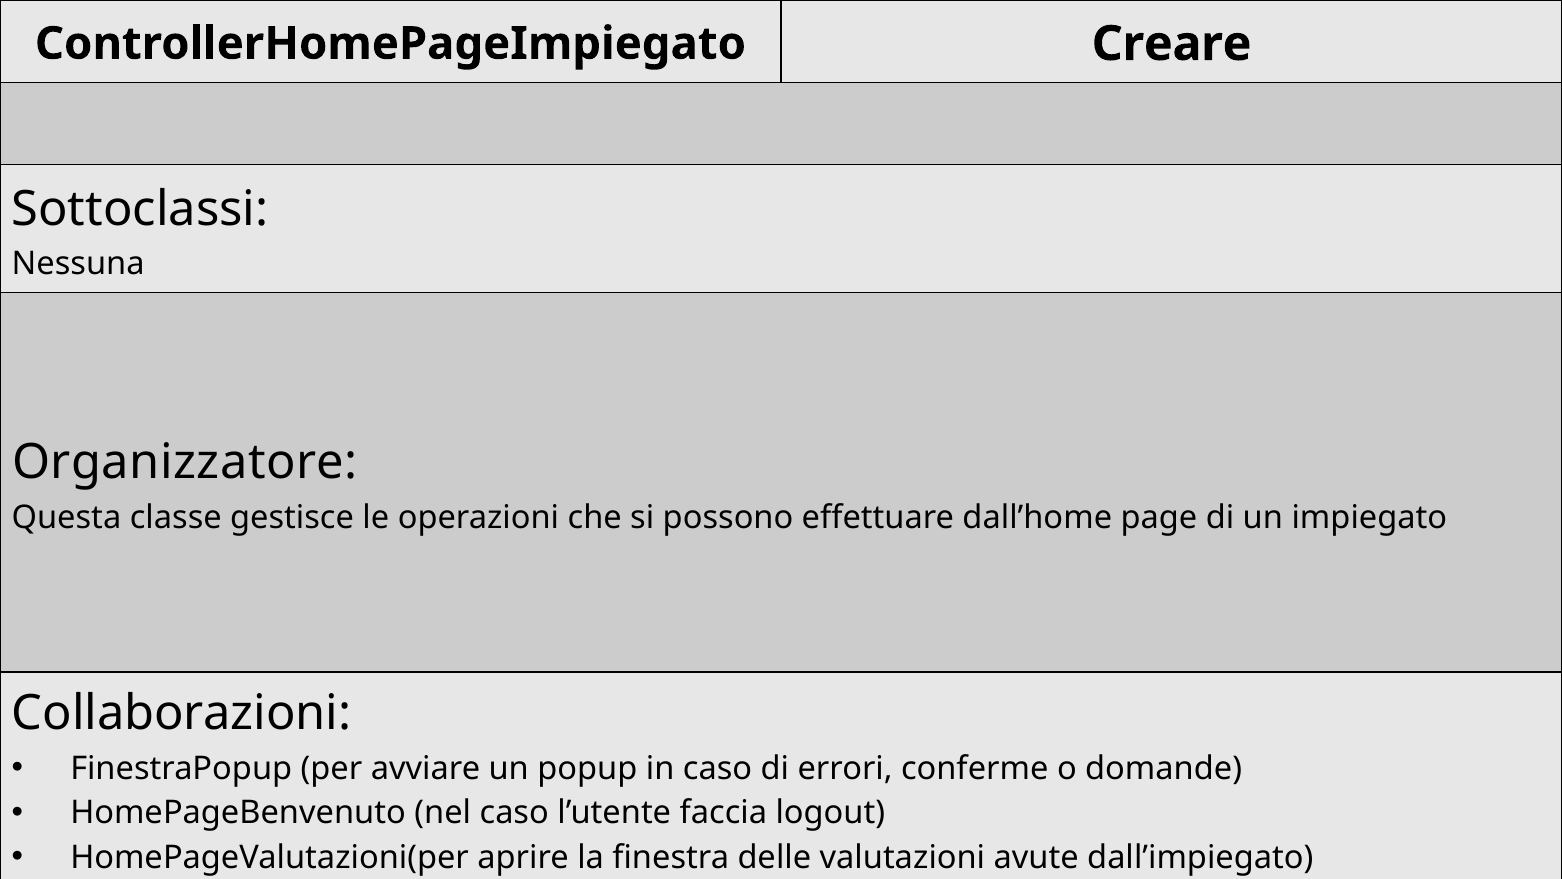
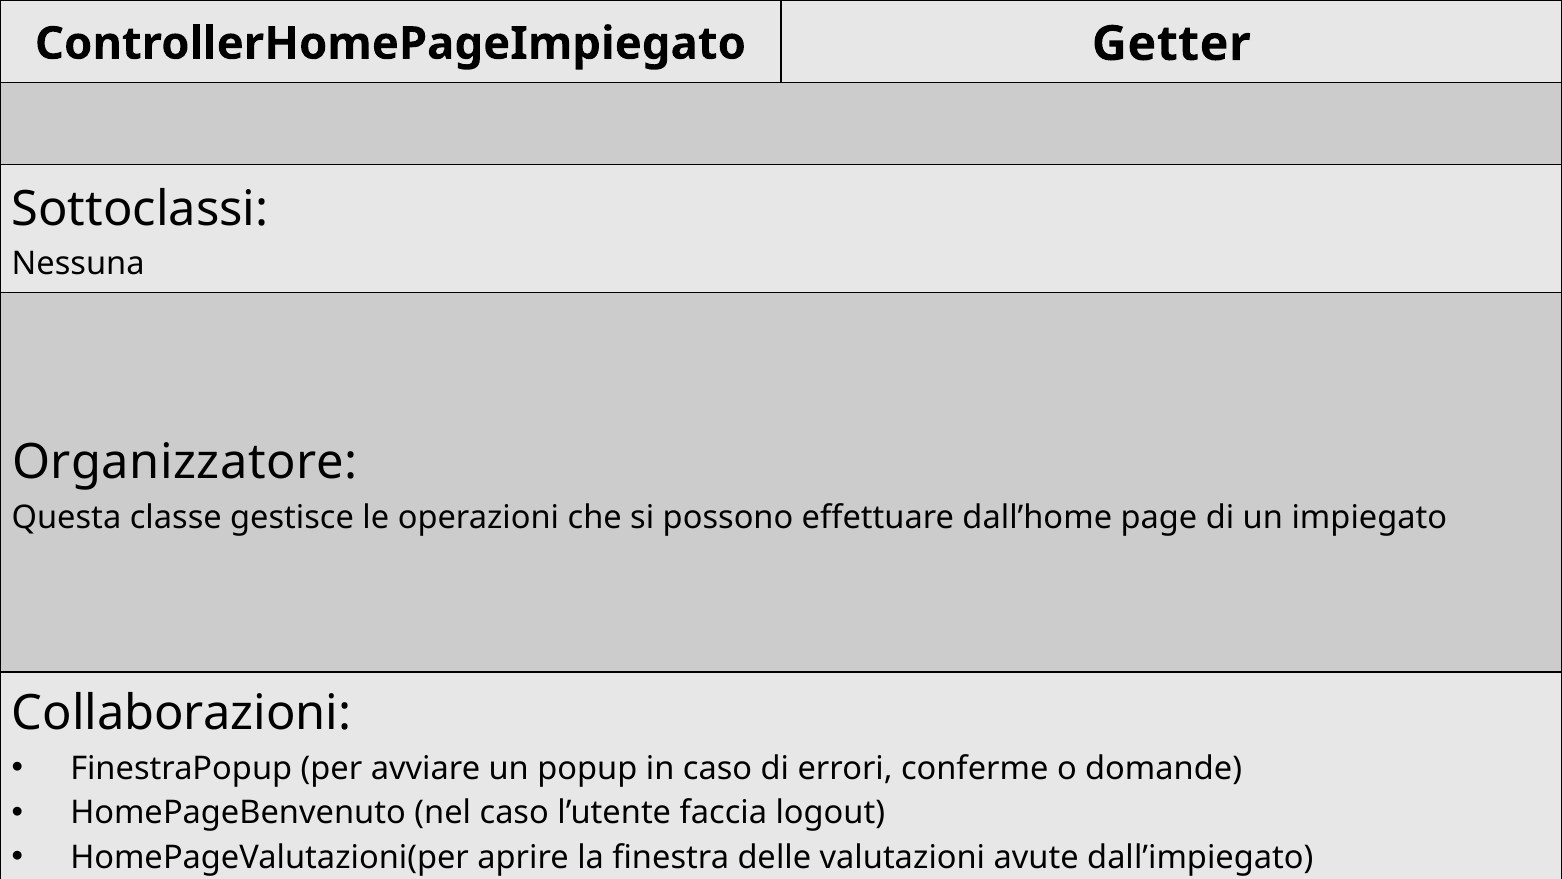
Creare: Creare -> Getter
